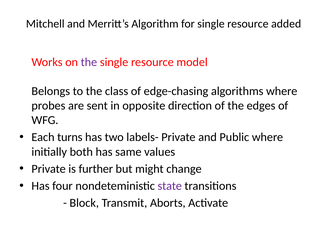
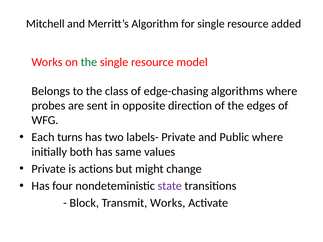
the at (89, 62) colour: purple -> green
further: further -> actions
Transmit Aborts: Aborts -> Works
